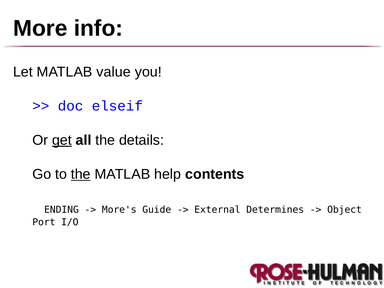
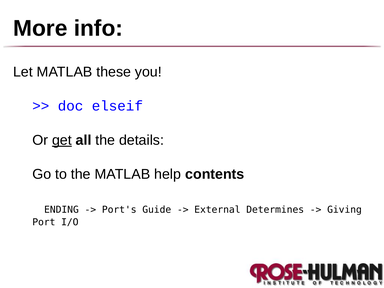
value: value -> these
the at (81, 174) underline: present -> none
More's: More's -> Port's
Object: Object -> Giving
